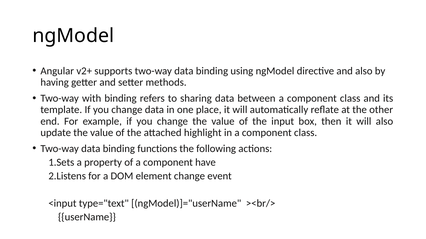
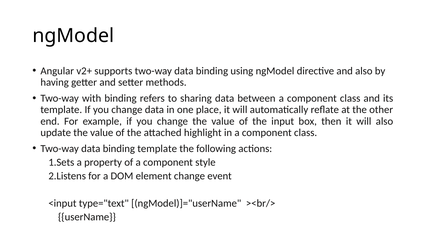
binding functions: functions -> template
have: have -> style
